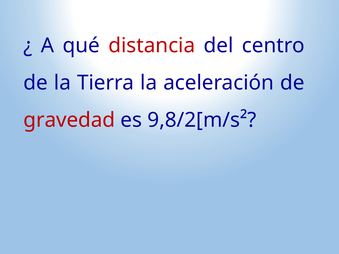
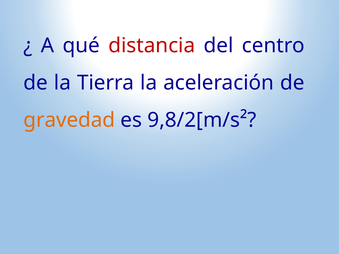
gravedad colour: red -> orange
